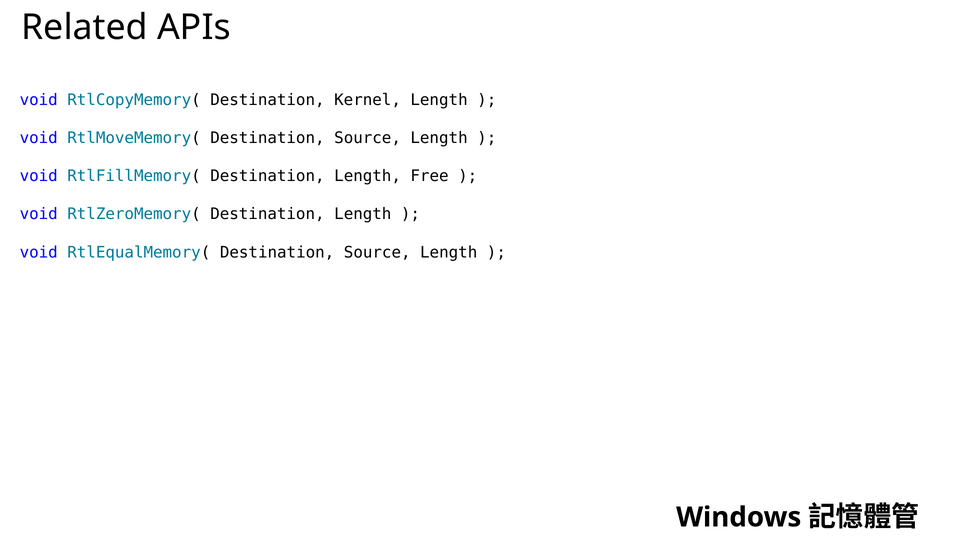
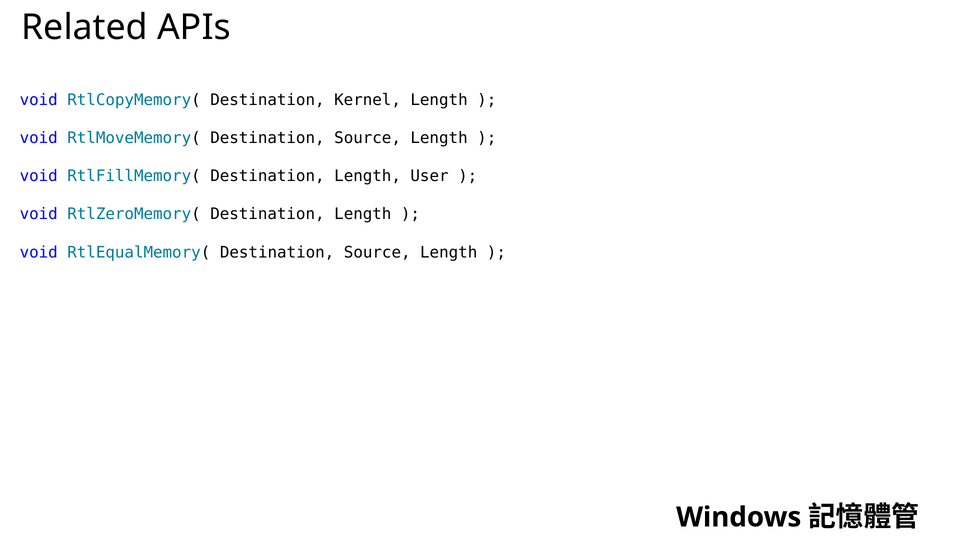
Free: Free -> User
